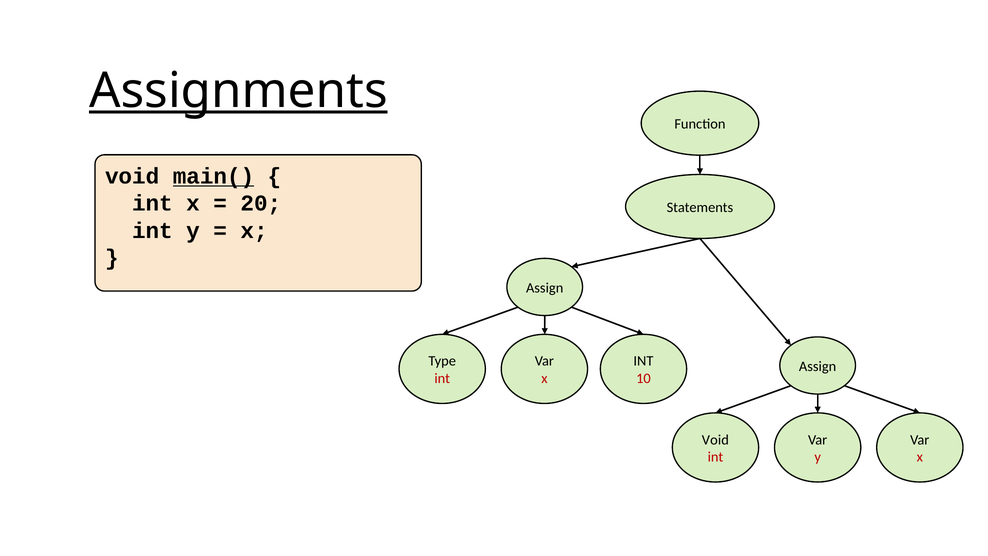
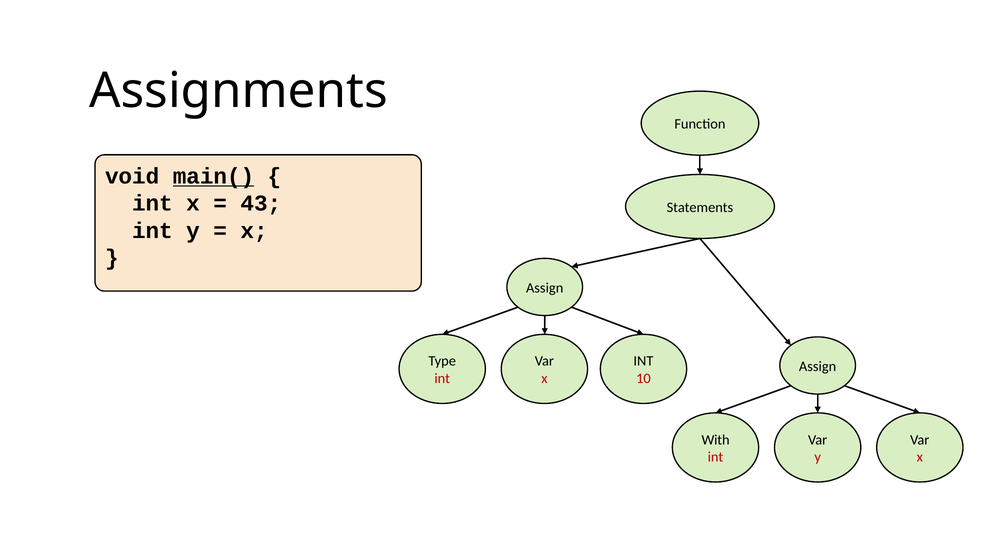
Assignments underline: present -> none
20: 20 -> 43
Void at (715, 440): Void -> With
